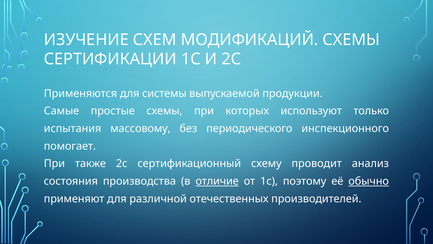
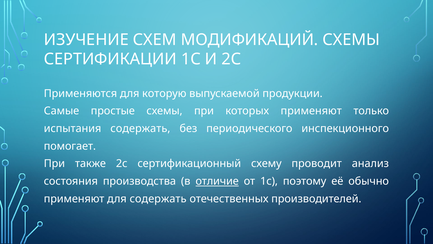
системы: системы -> которую
которых используют: используют -> применяют
испытания массовому: массовому -> содержать
обычно underline: present -> none
для различной: различной -> содержать
